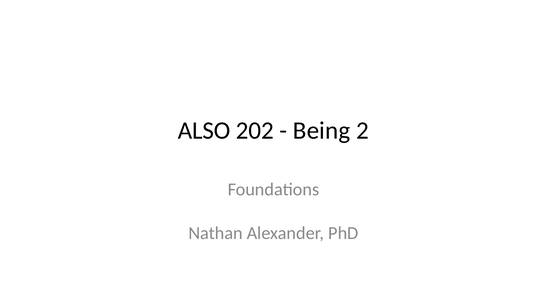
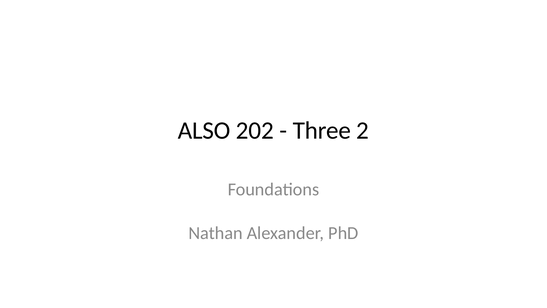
Being: Being -> Three
